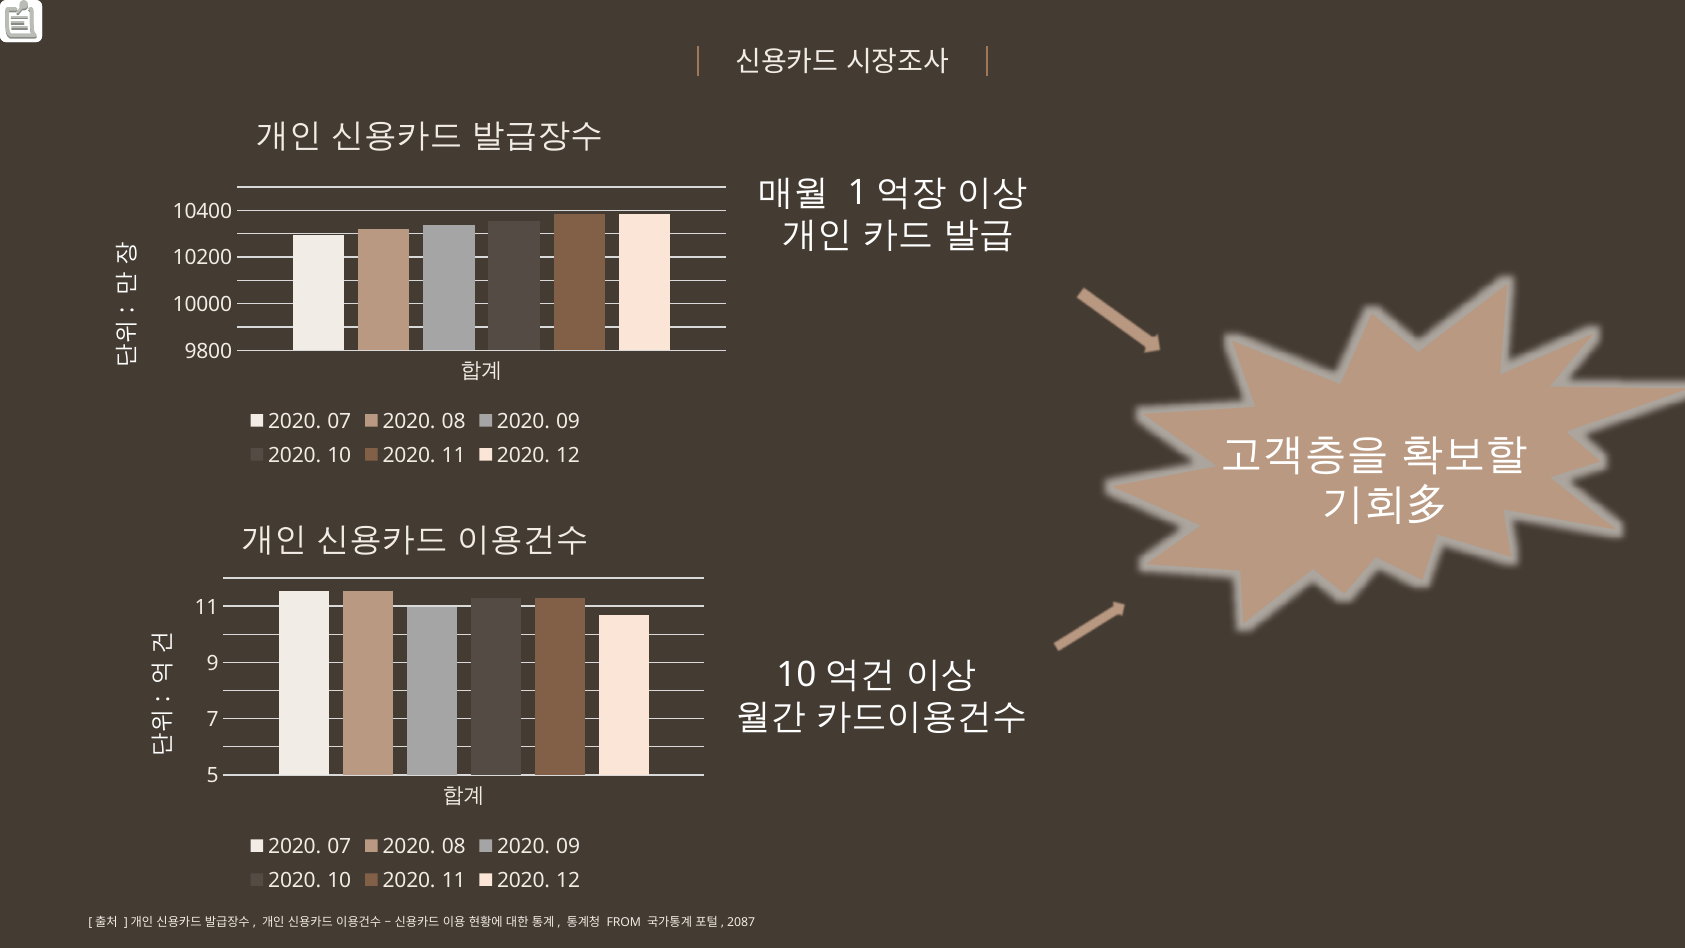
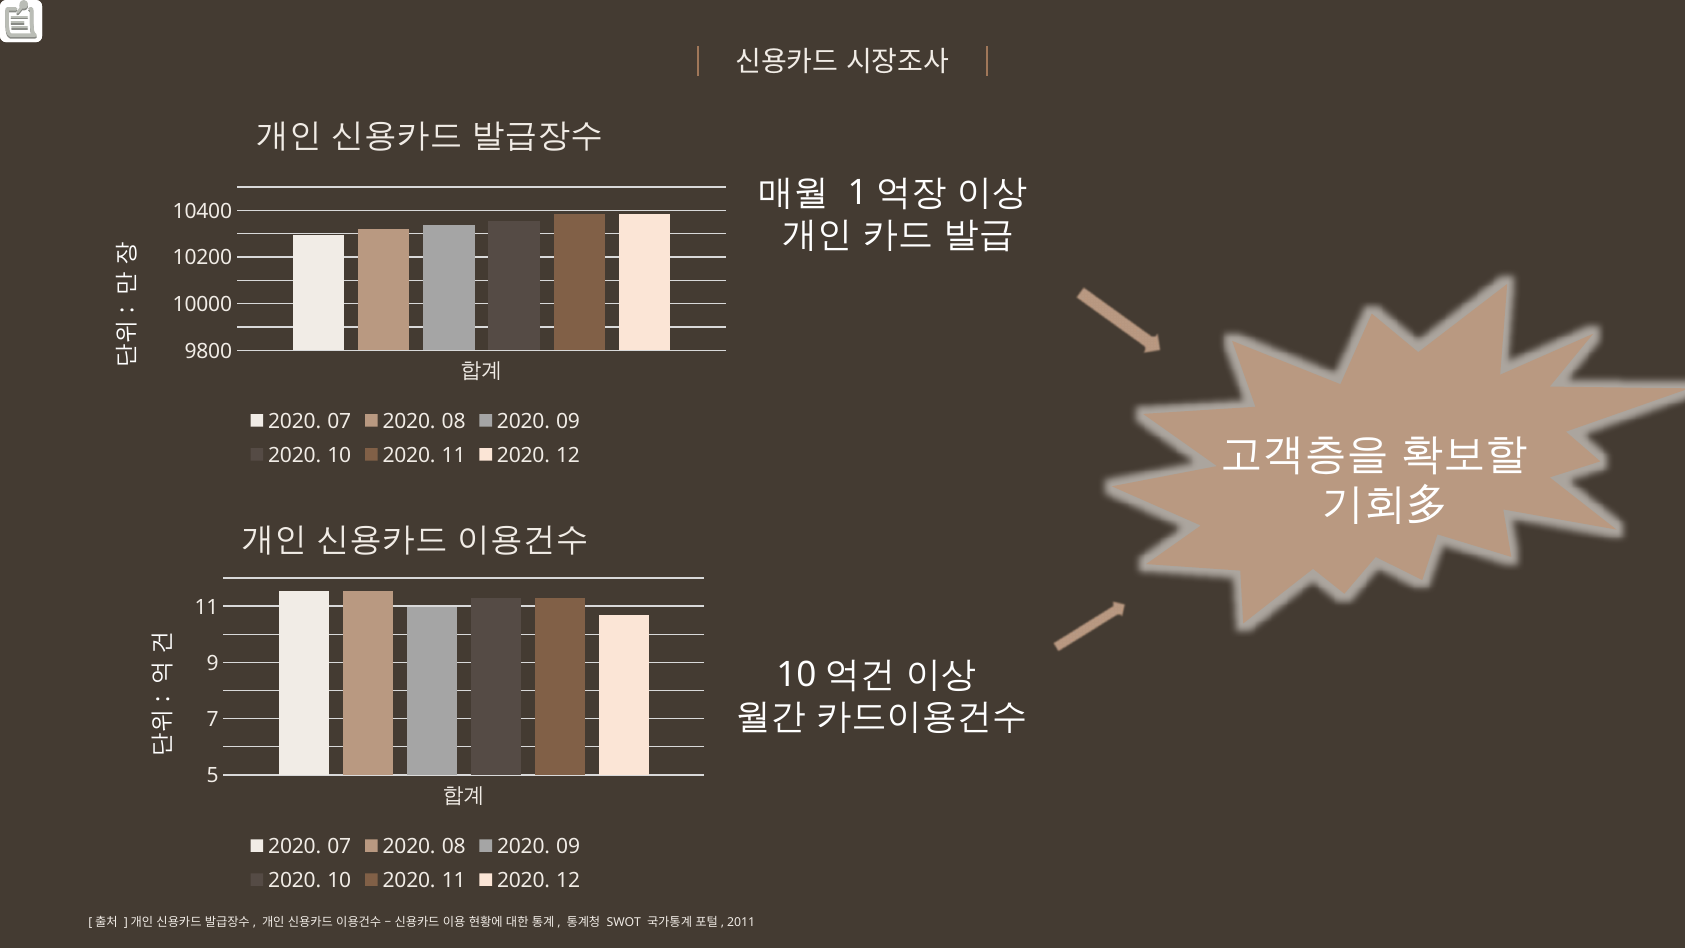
FROM: FROM -> SWOT
2087: 2087 -> 2011
